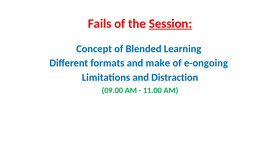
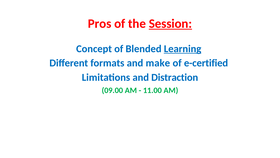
Fails: Fails -> Pros
Learning underline: none -> present
e-ongoing: e-ongoing -> e-certified
